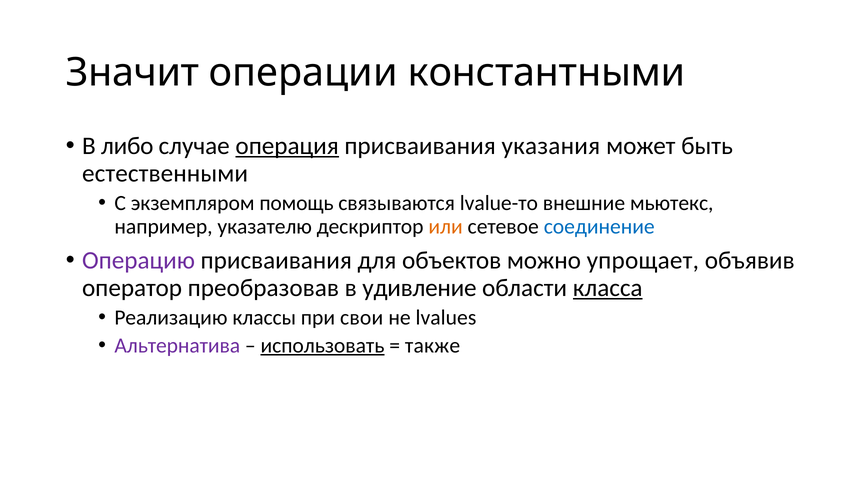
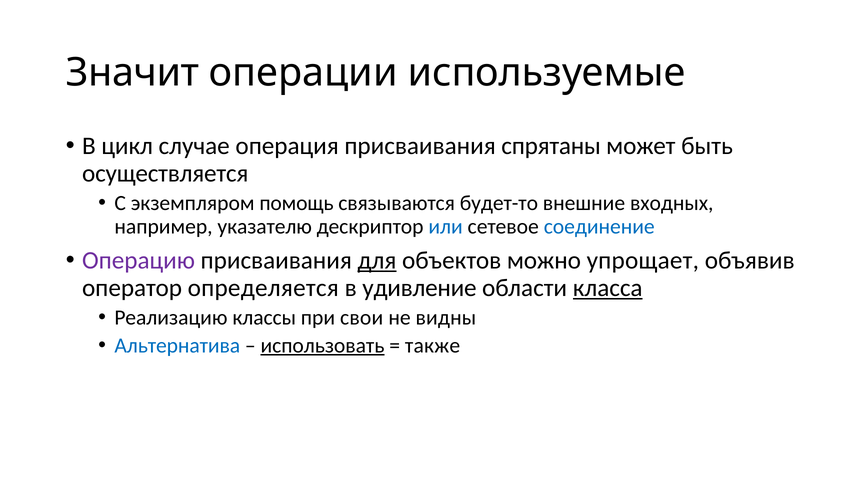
константными: константными -> используемые
либо: либо -> цикл
операция underline: present -> none
указания: указания -> спрятаны
естественными: естественными -> осуществляется
lvalue-то: lvalue-то -> будет-то
мьютекс: мьютекс -> входных
или colour: orange -> blue
для underline: none -> present
преобразовав: преобразовав -> определяется
lvalues: lvalues -> видны
Альтернатива colour: purple -> blue
